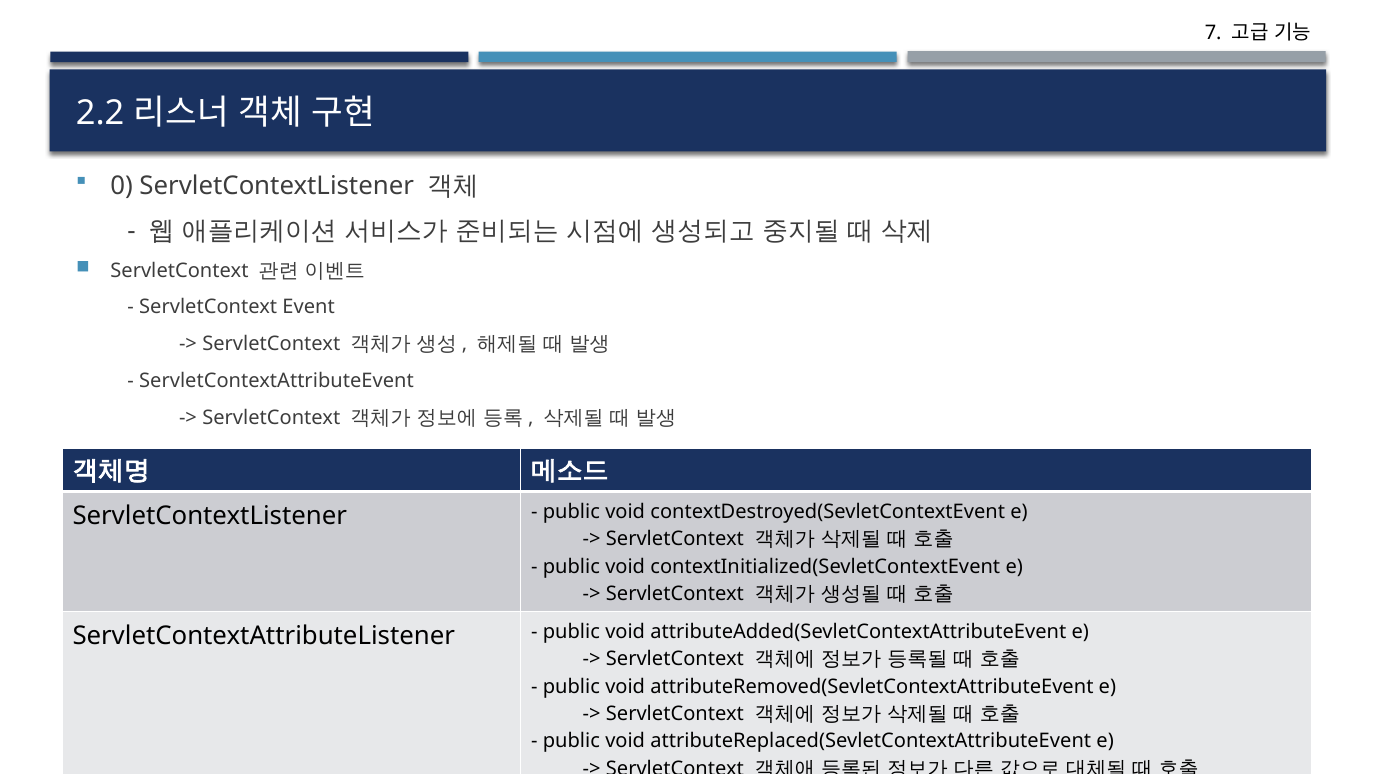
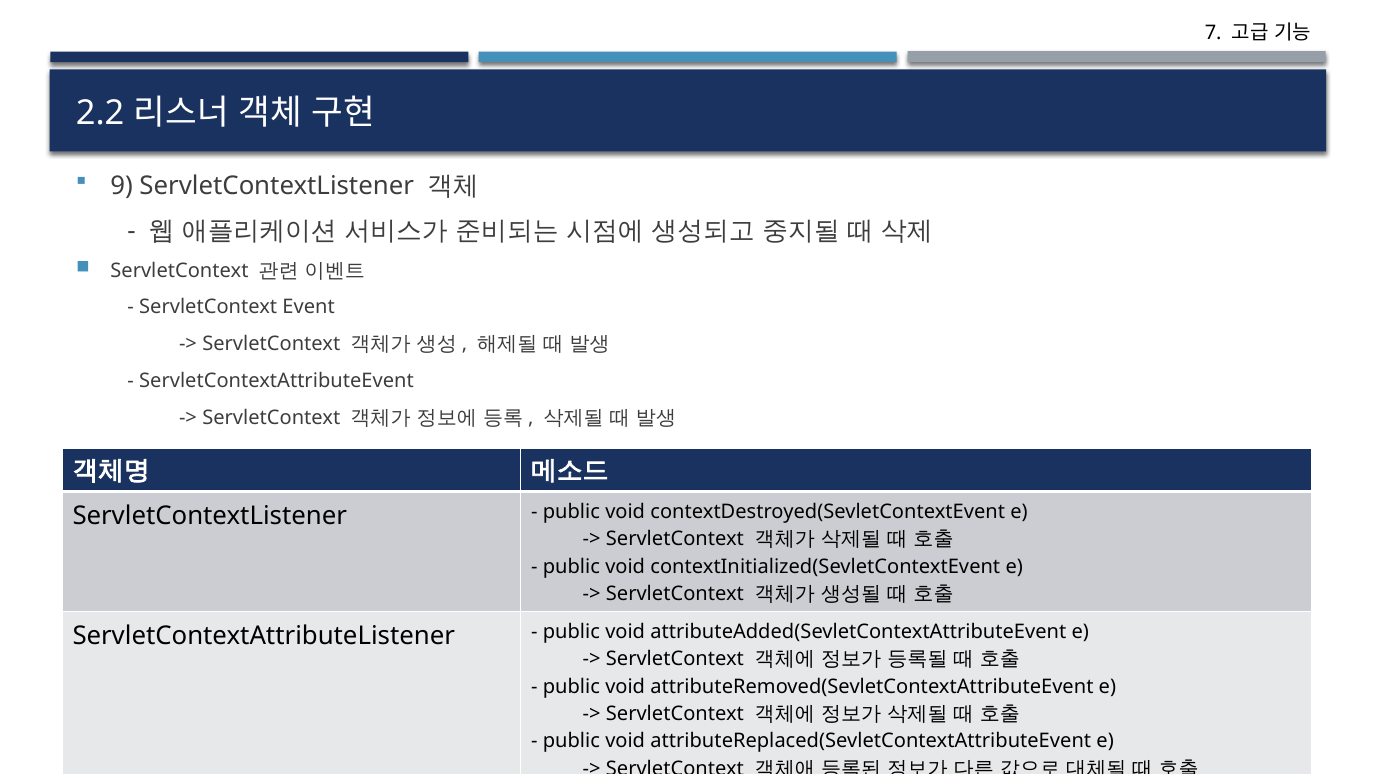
0: 0 -> 9
